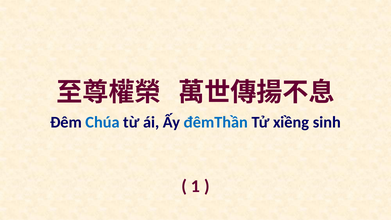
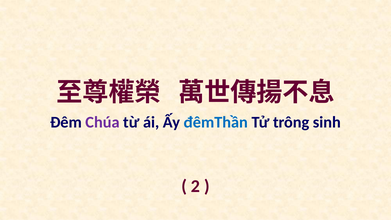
Chúa colour: blue -> purple
xiềng: xiềng -> trông
1: 1 -> 2
